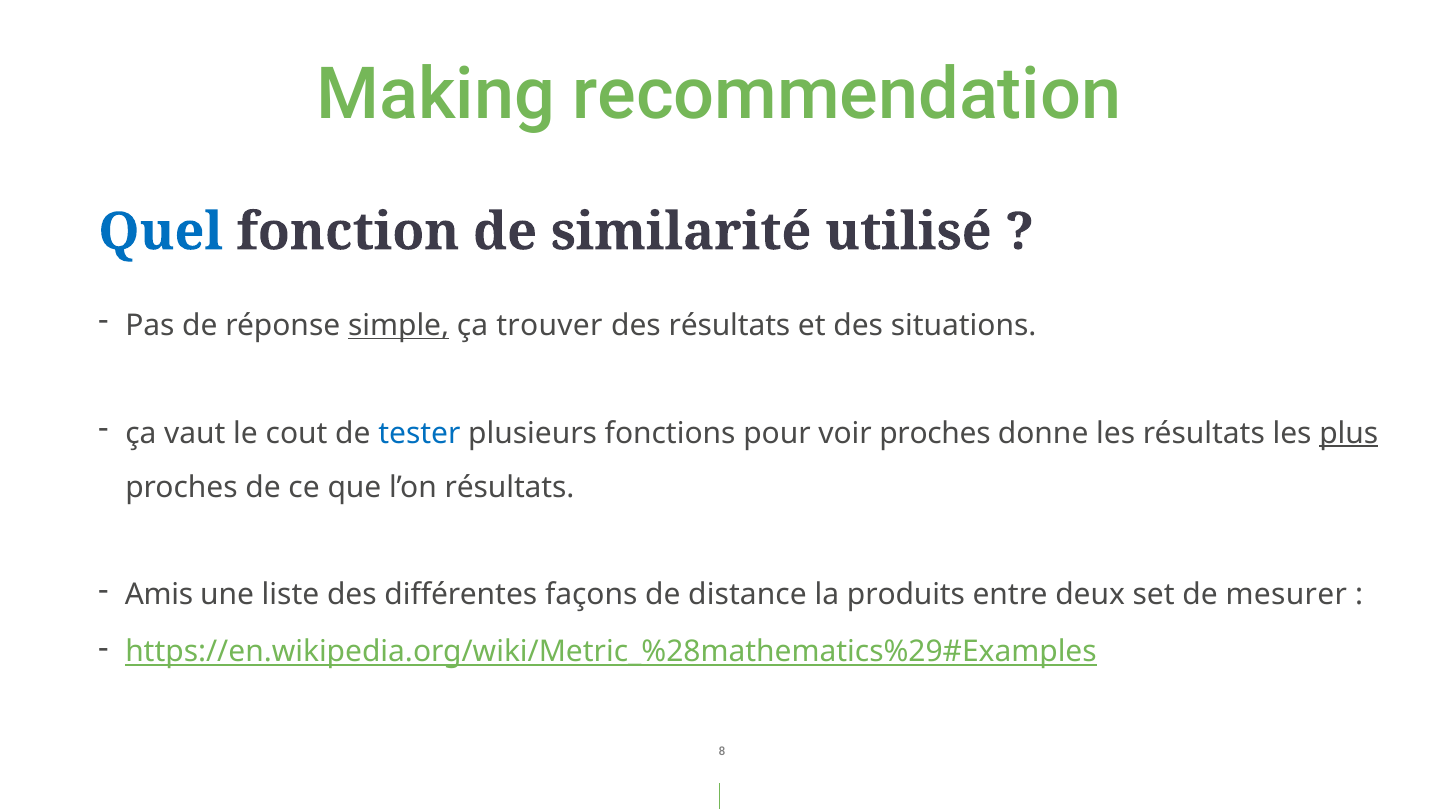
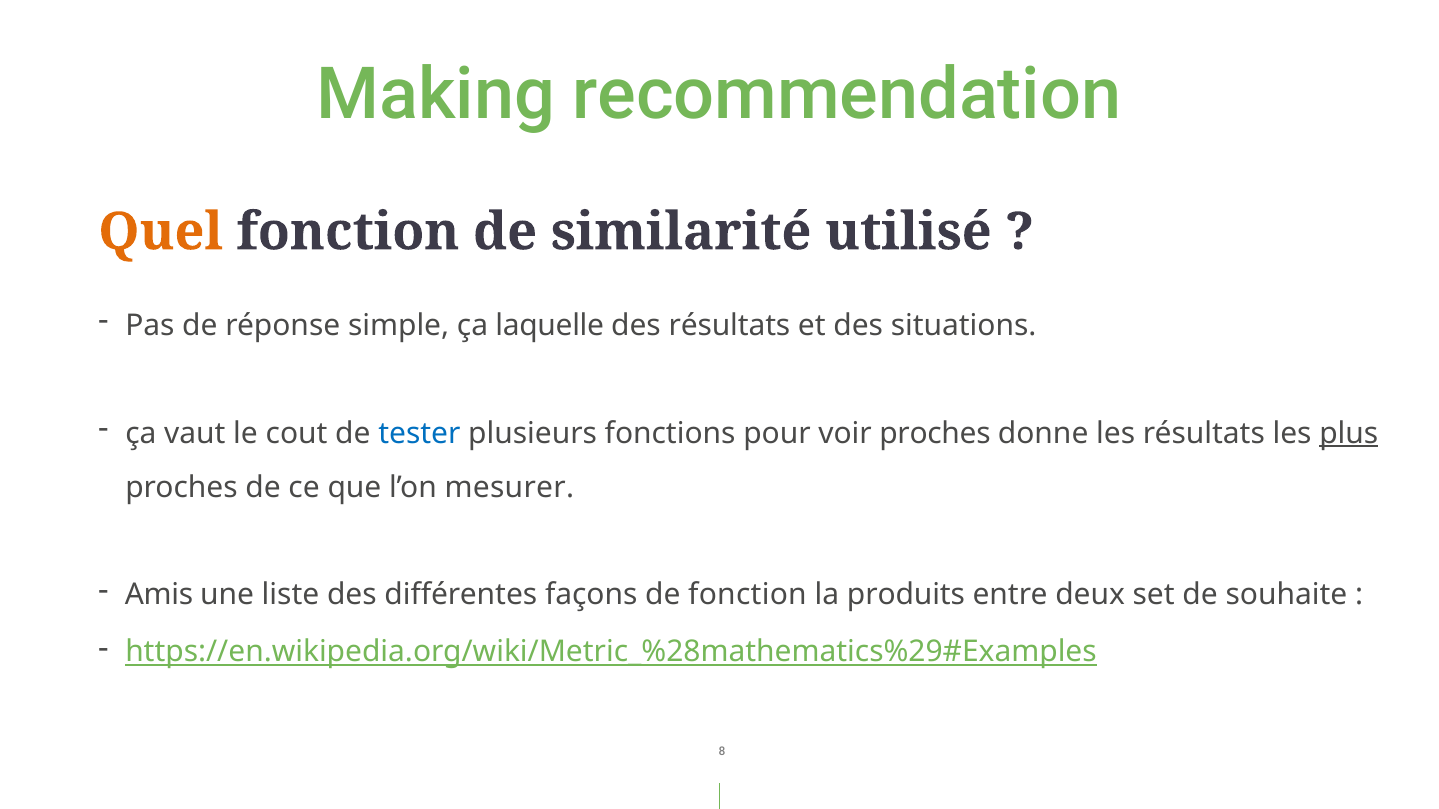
Quel colour: blue -> orange
simple underline: present -> none
trouver: trouver -> laquelle
l’on résultats: résultats -> mesurer
de distance: distance -> fonction
mesurer: mesurer -> souhaite
